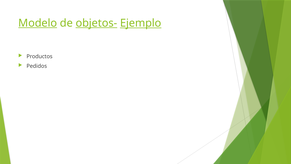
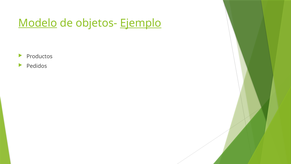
objetos- underline: present -> none
